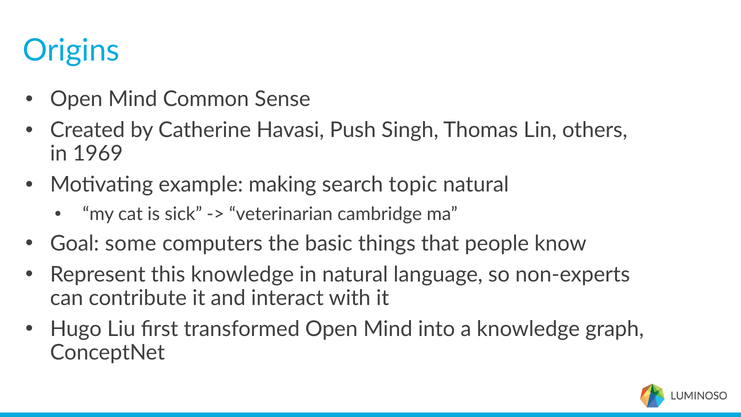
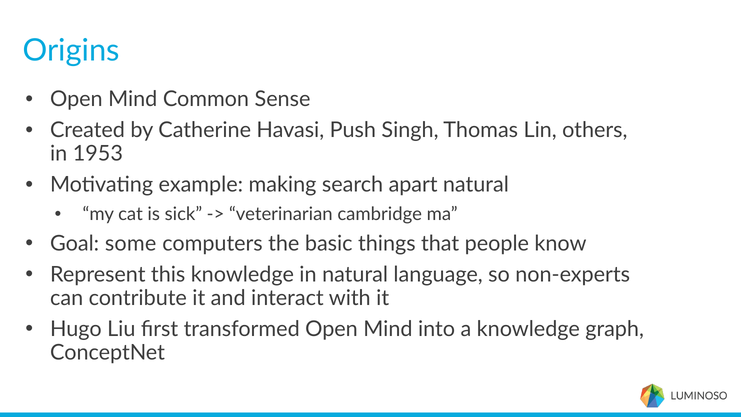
1969: 1969 -> 1953
topic: topic -> apart
